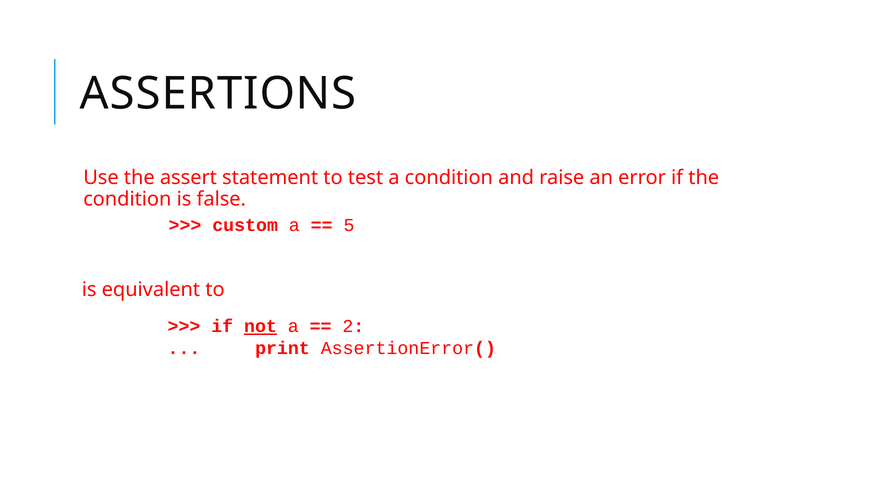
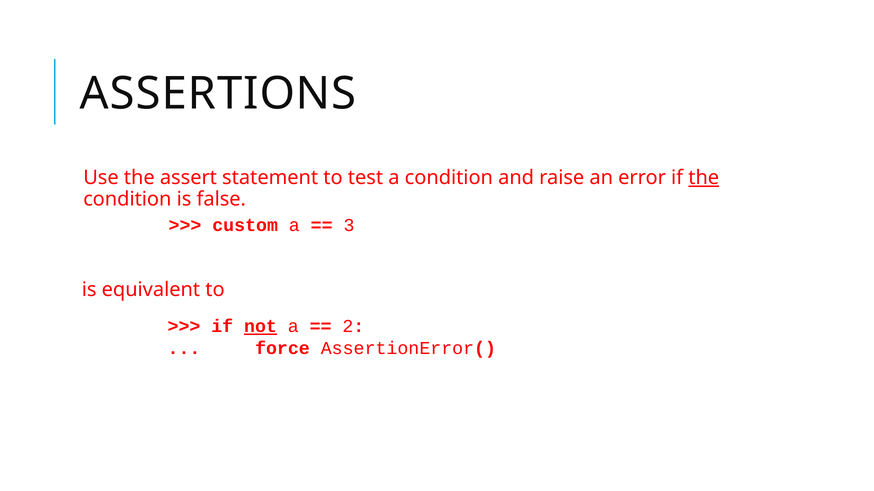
the at (704, 178) underline: none -> present
5: 5 -> 3
print: print -> force
